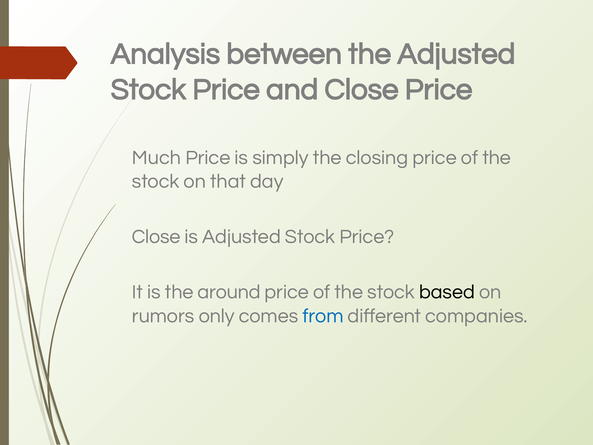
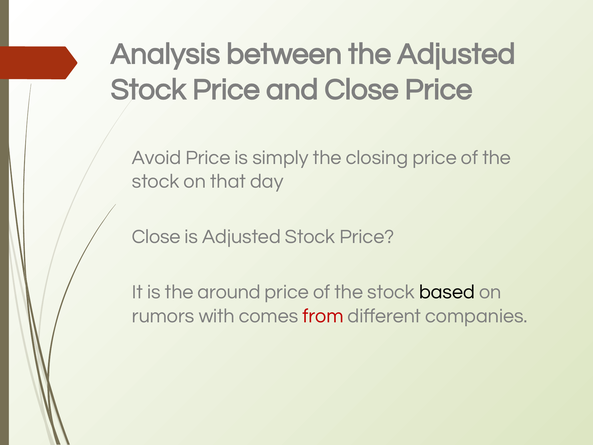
Much: Much -> Avoid
only: only -> with
from colour: blue -> red
